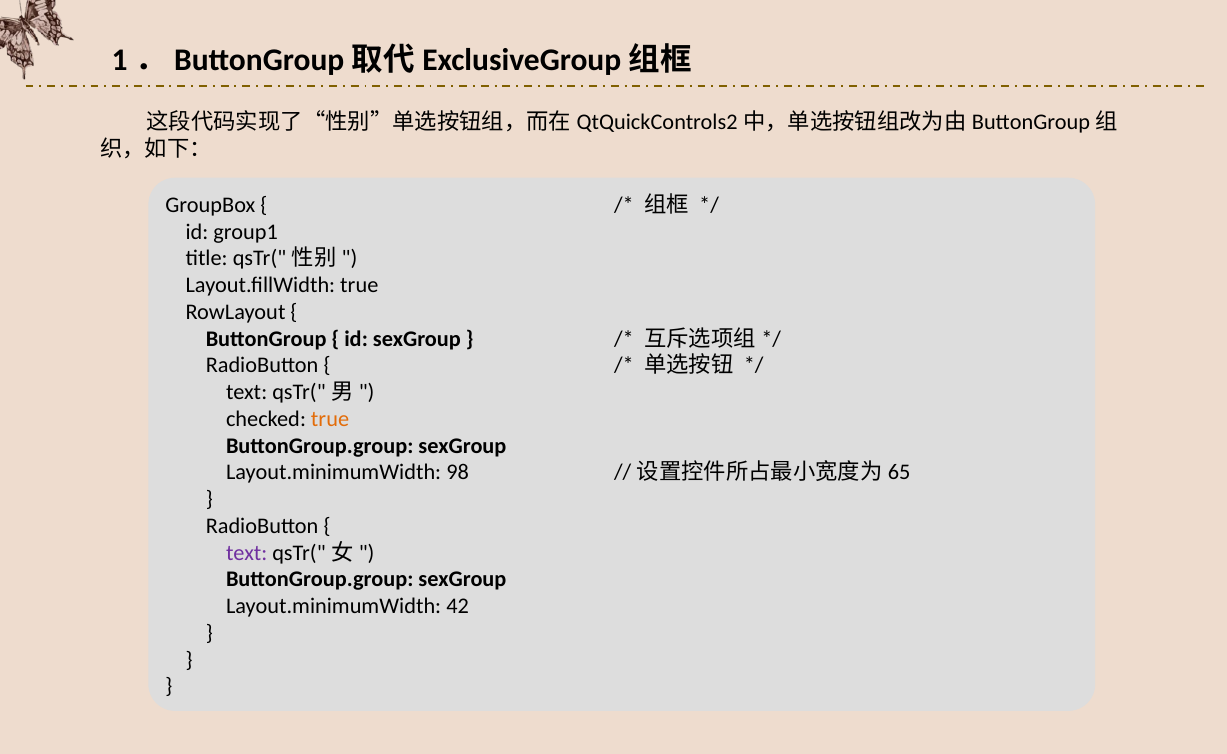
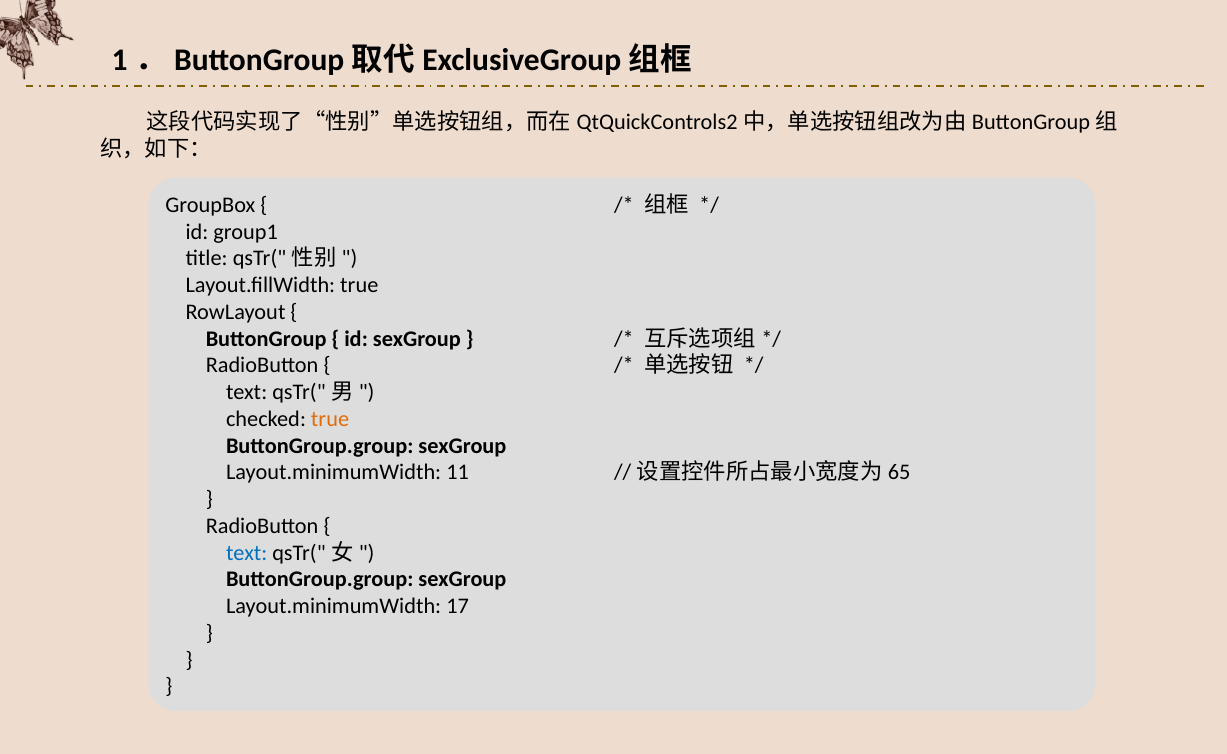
98: 98 -> 11
text at (247, 553) colour: purple -> blue
42: 42 -> 17
